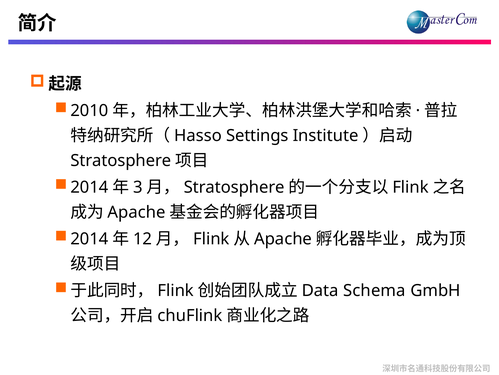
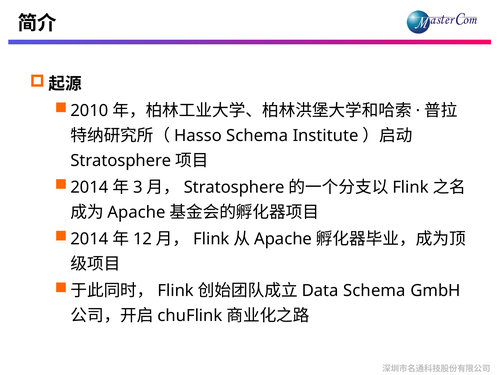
Settings at (257, 135): Settings -> Schema
